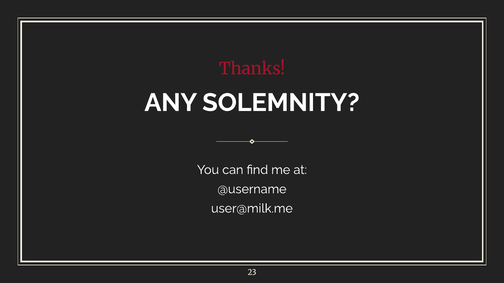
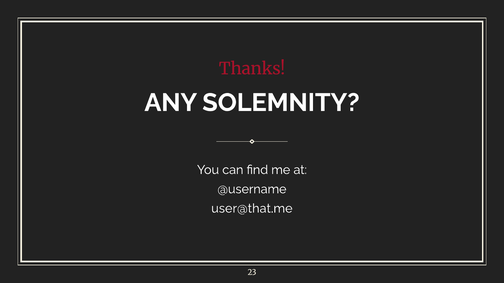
user@milk.me: user@milk.me -> user@that.me
